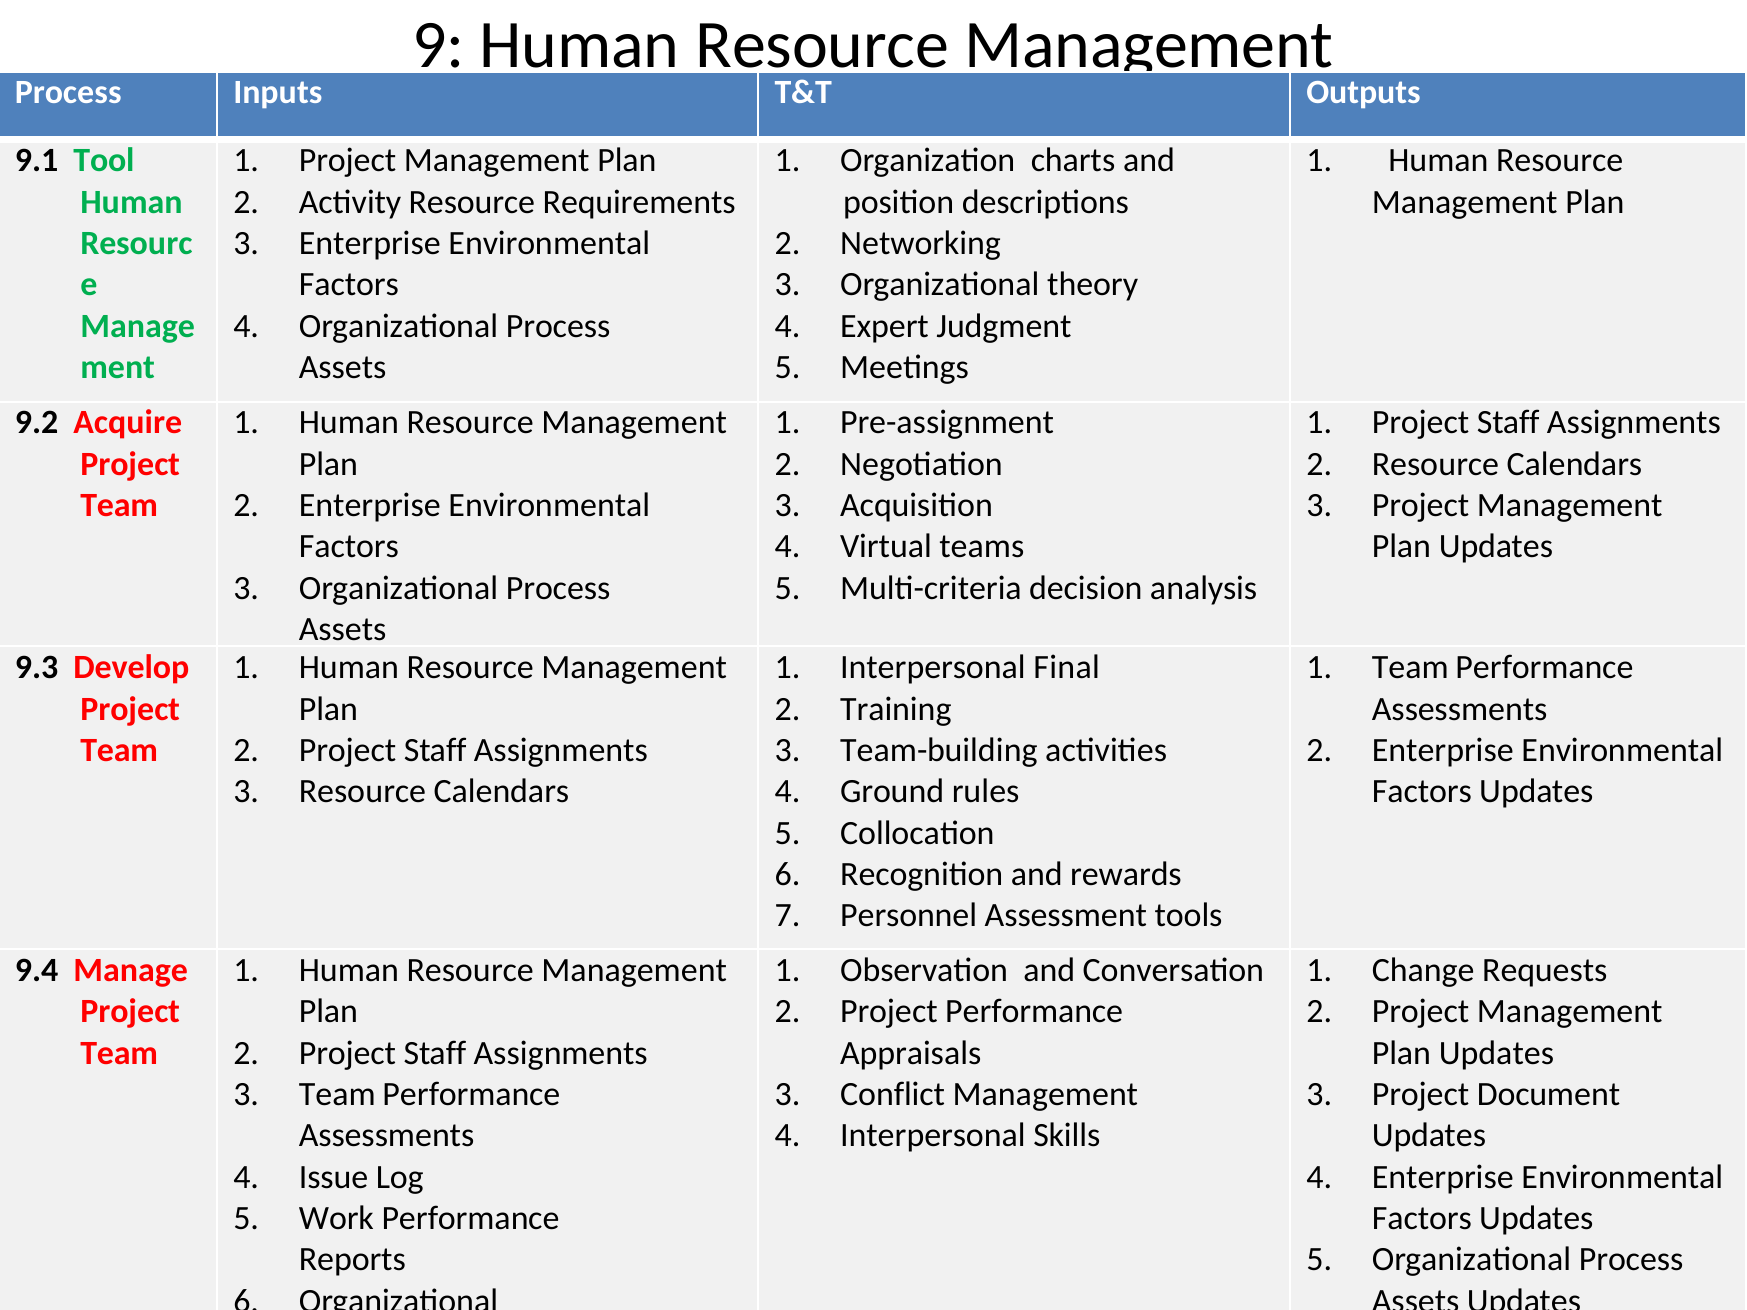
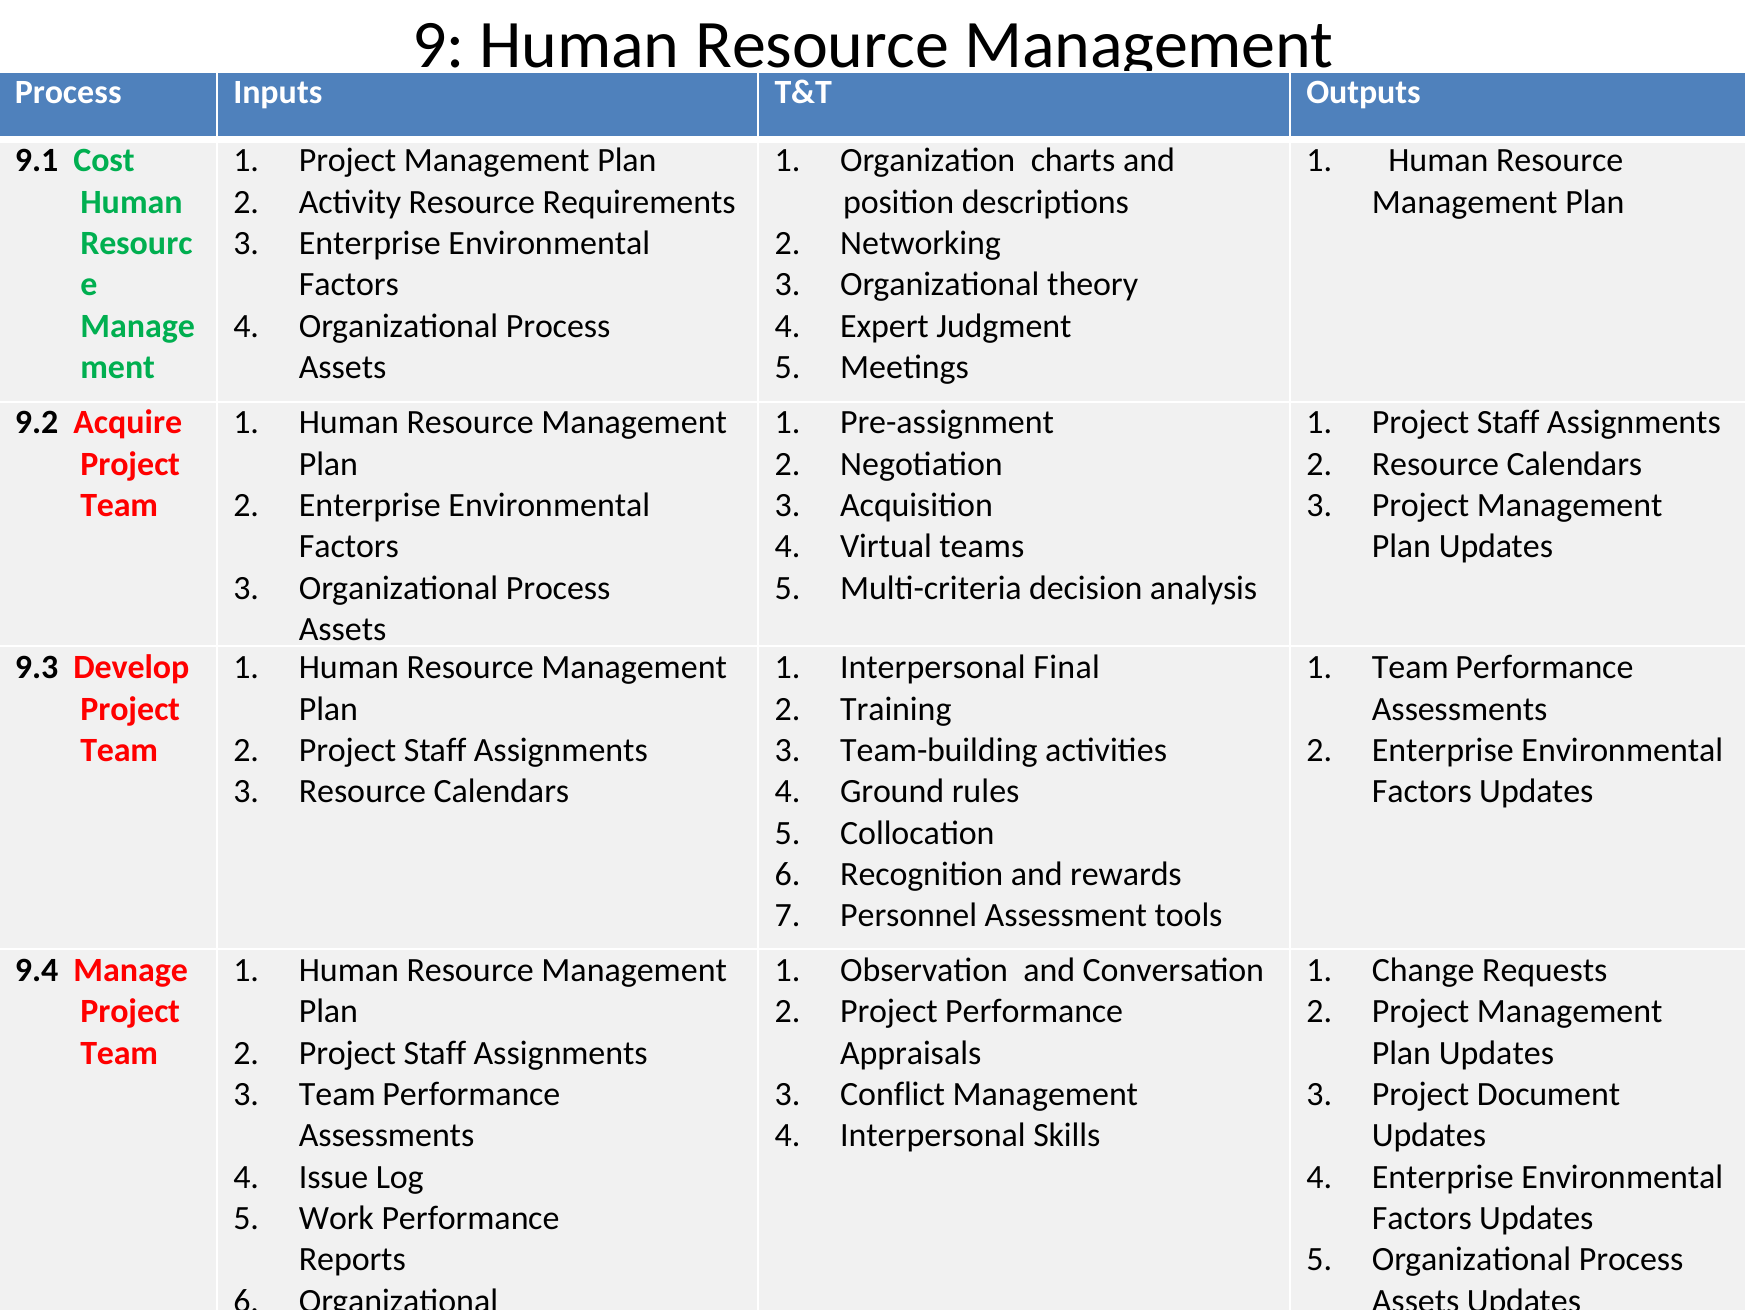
Tool: Tool -> Cost
